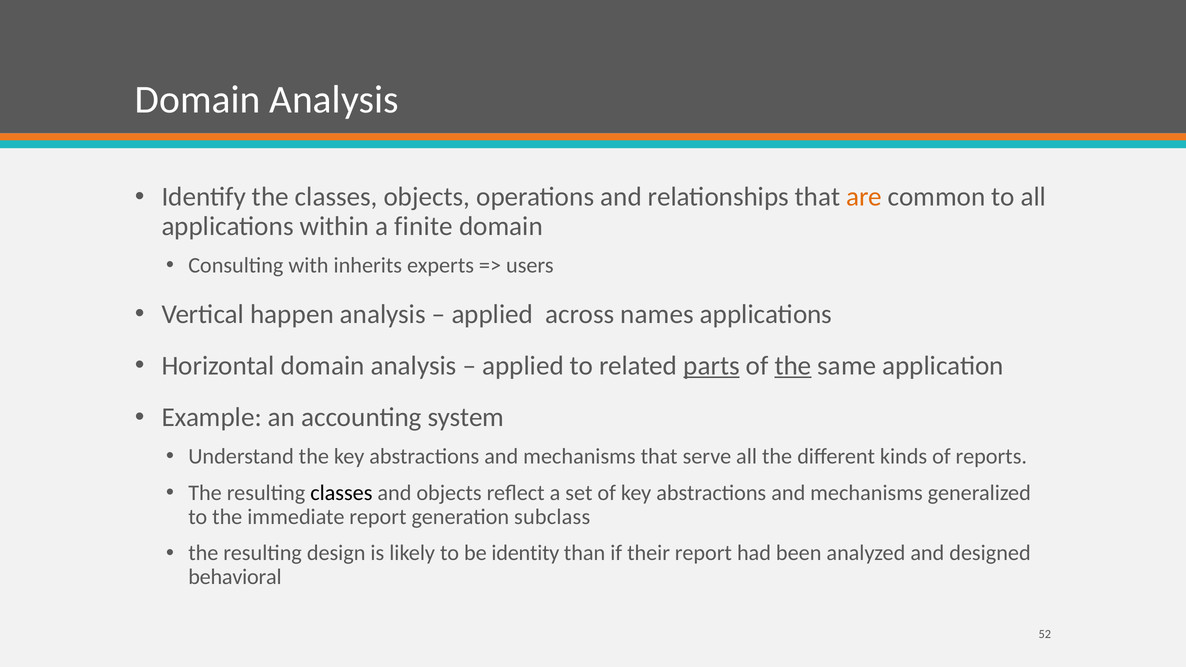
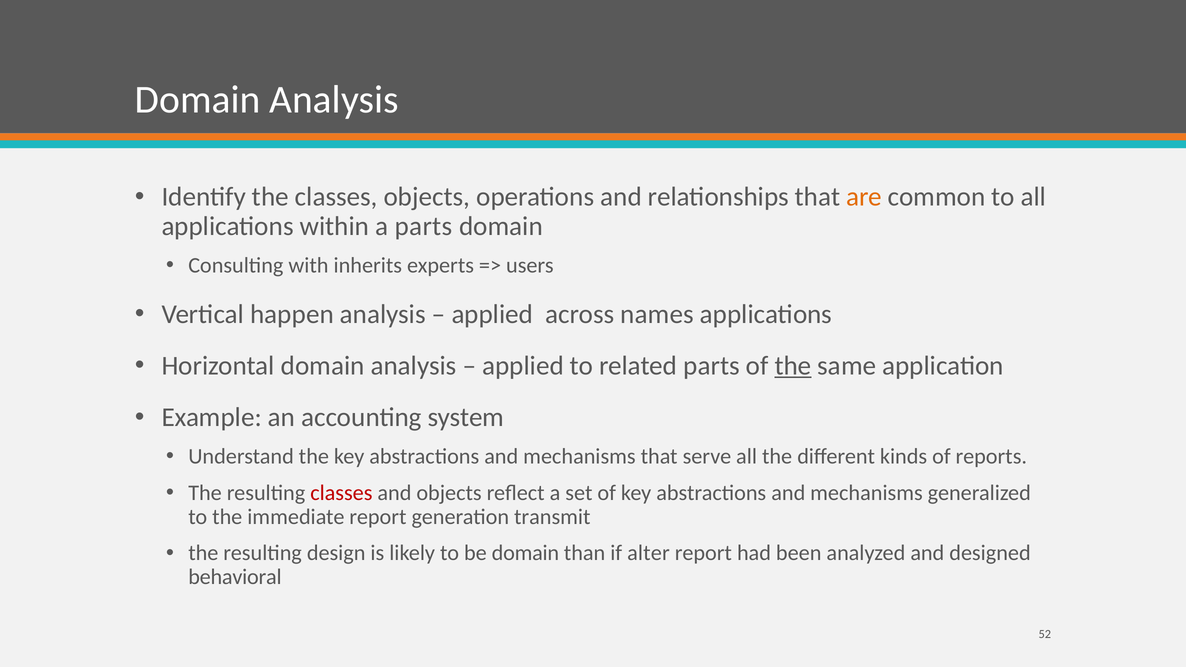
a finite: finite -> parts
parts at (712, 366) underline: present -> none
classes at (341, 493) colour: black -> red
subclass: subclass -> transmit
be identity: identity -> domain
their: their -> alter
